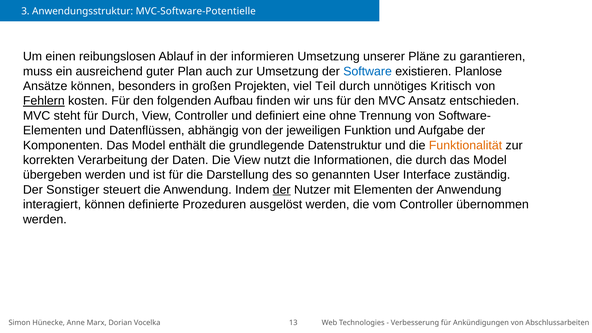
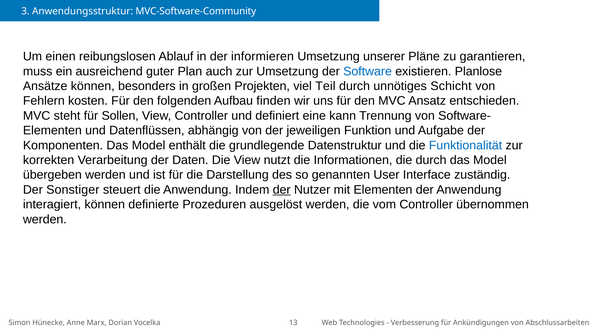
MVC-Software-Potentielle: MVC-Software-Potentielle -> MVC-Software-Community
Kritisch: Kritisch -> Schicht
Fehlern underline: present -> none
für Durch: Durch -> Sollen
ohne: ohne -> kann
Funktionalität colour: orange -> blue
